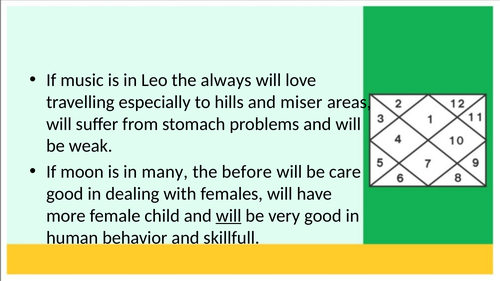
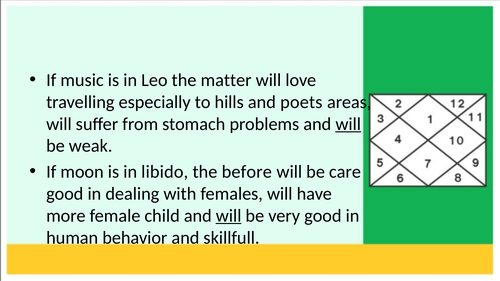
always: always -> matter
miser: miser -> poets
will at (348, 124) underline: none -> present
many: many -> libido
